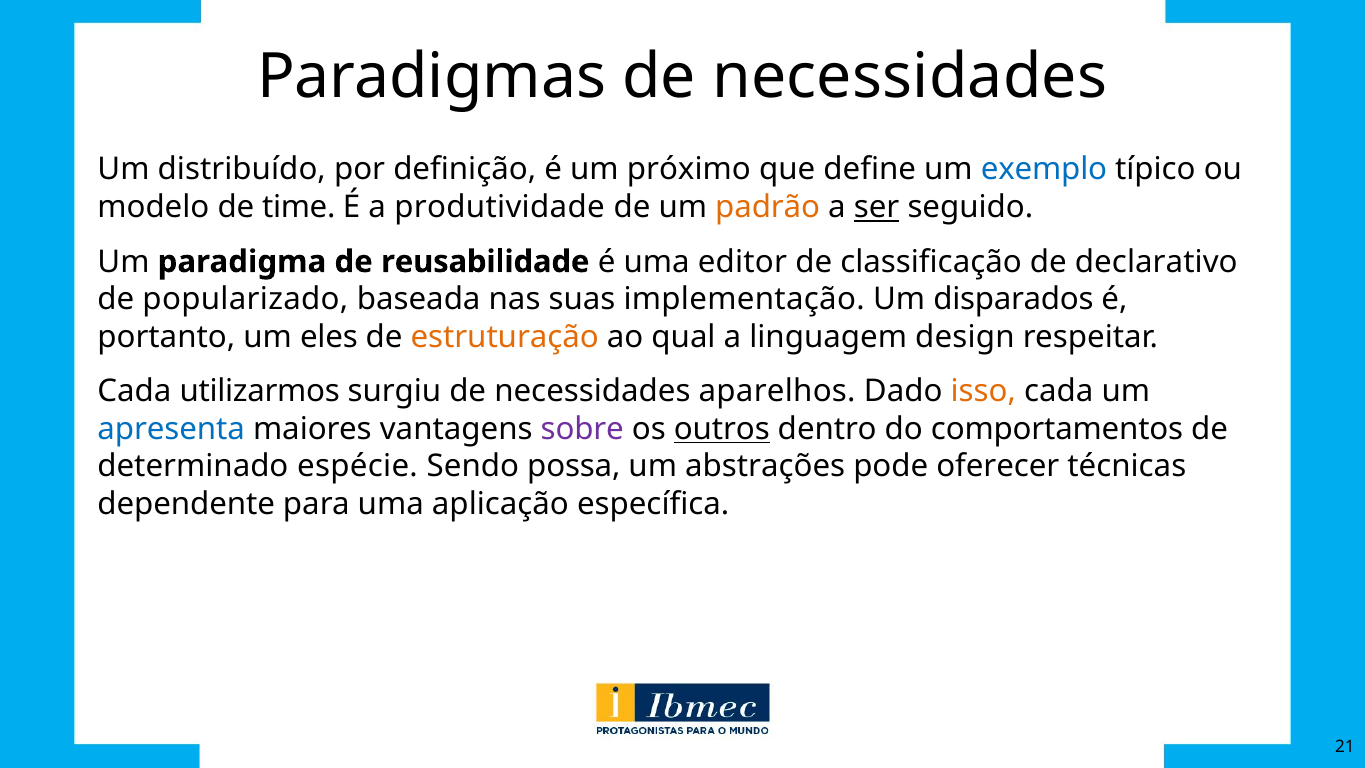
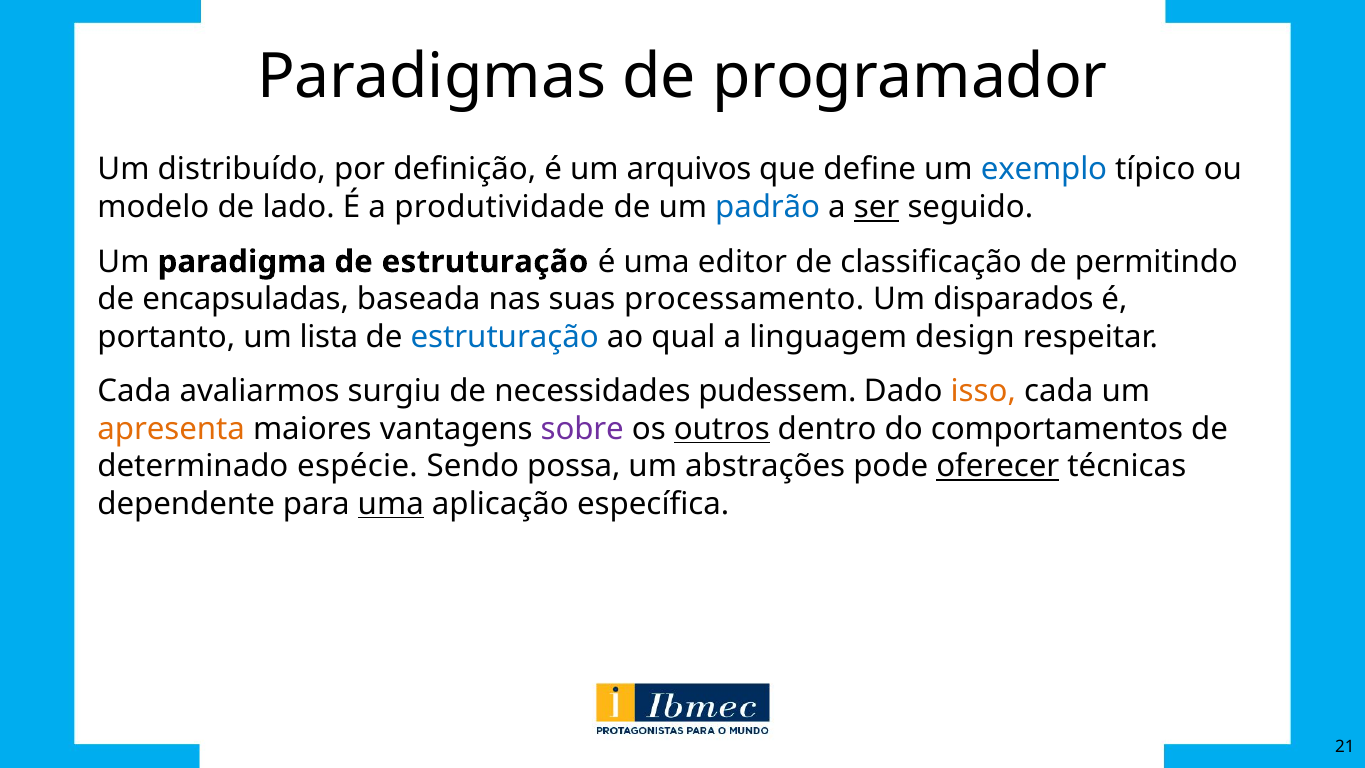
Paradigmas de necessidades: necessidades -> programador
próximo: próximo -> arquivos
time: time -> lado
padrão colour: orange -> blue
paradigma de reusabilidade: reusabilidade -> estruturação
declarativo: declarativo -> permitindo
popularizado: popularizado -> encapsuladas
implementação: implementação -> processamento
eles: eles -> lista
estruturação at (505, 337) colour: orange -> blue
utilizarmos: utilizarmos -> avaliarmos
aparelhos: aparelhos -> pudessem
apresenta colour: blue -> orange
oferecer underline: none -> present
uma at (391, 504) underline: none -> present
